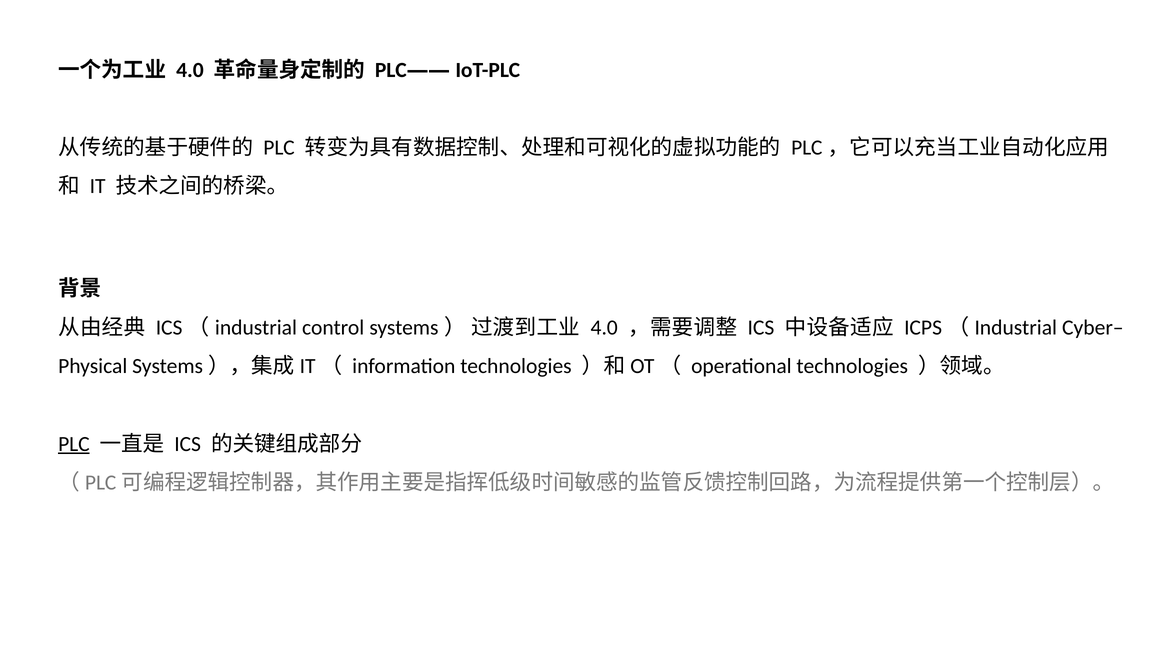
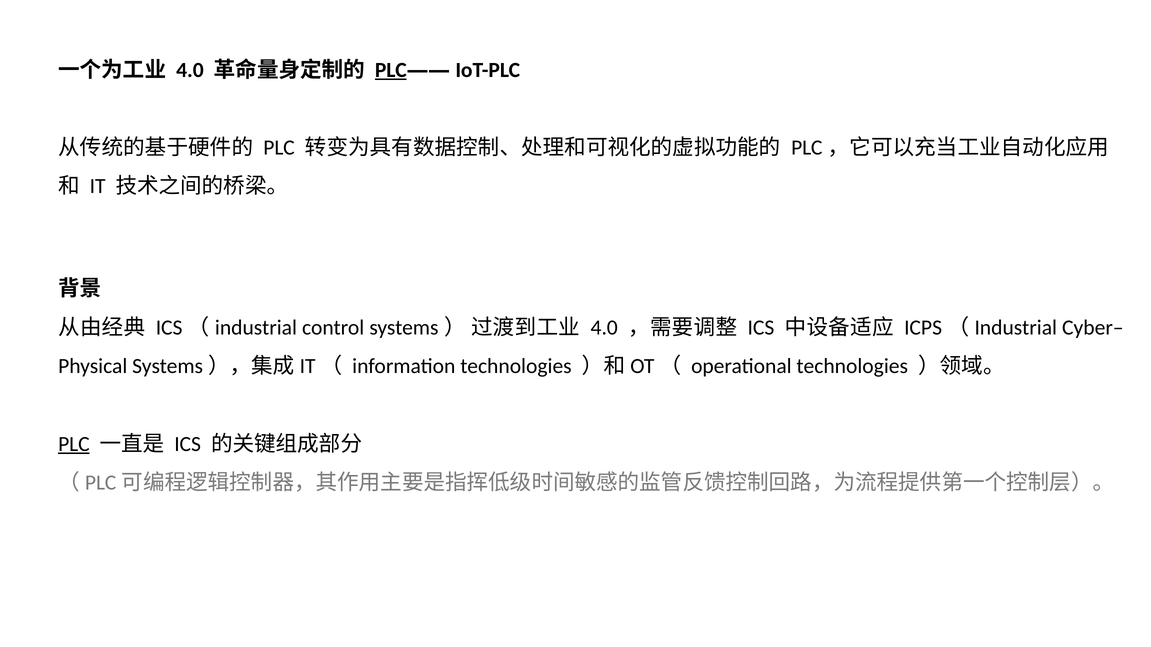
PLC at (391, 70) underline: none -> present
